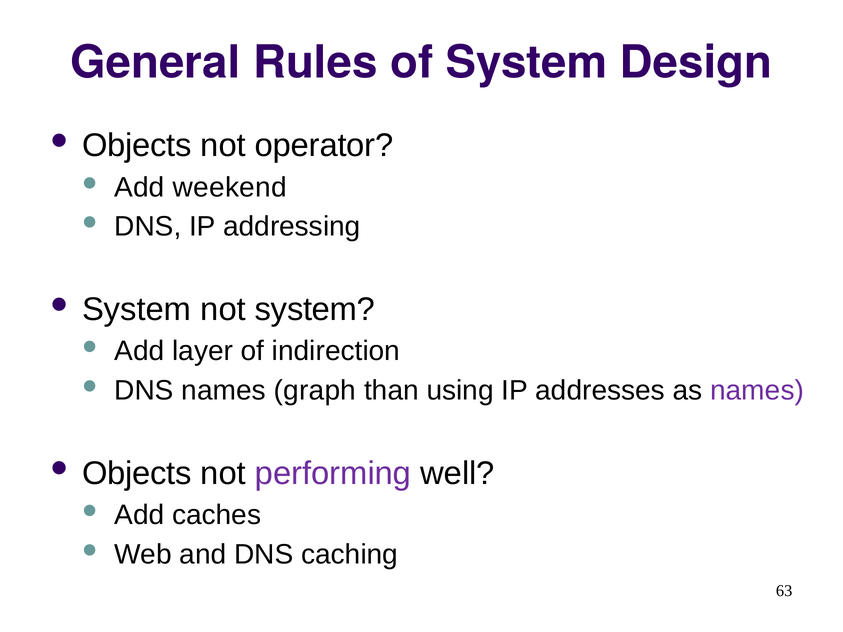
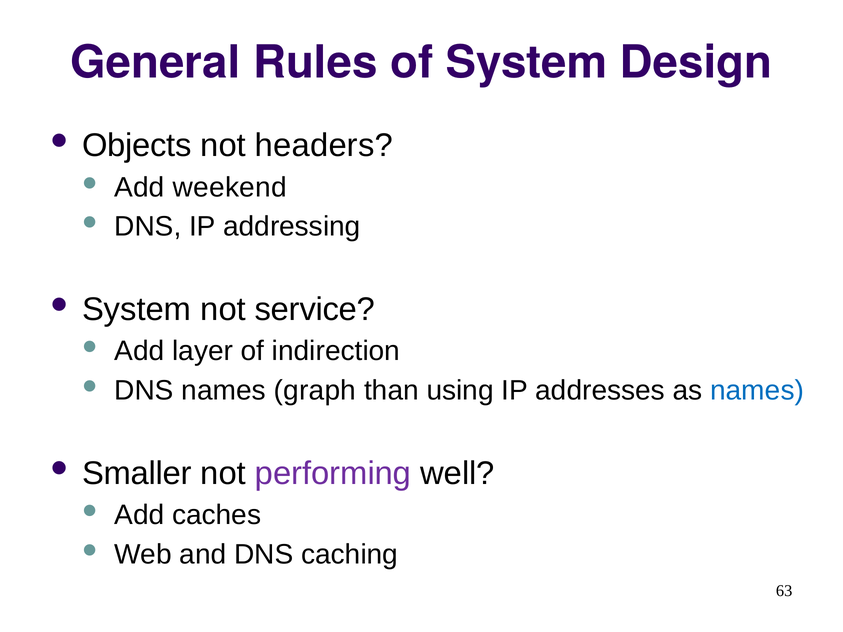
operator: operator -> headers
not system: system -> service
names at (757, 391) colour: purple -> blue
Objects at (137, 473): Objects -> Smaller
